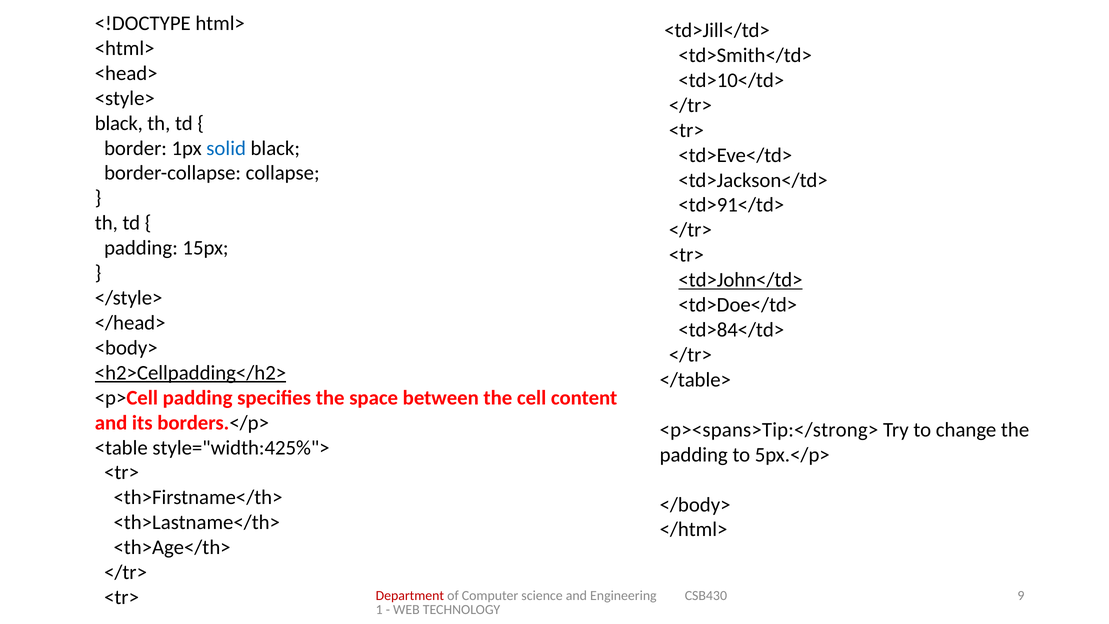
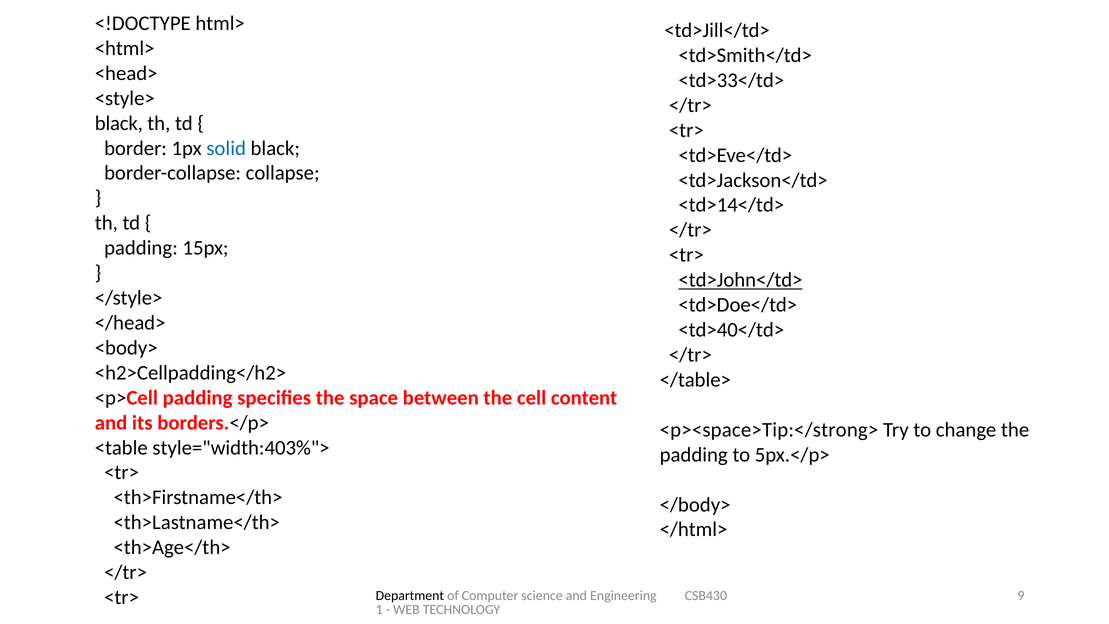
<td>10</td>: <td>10</td> -> <td>33</td>
<td>91</td>: <td>91</td> -> <td>14</td>
<td>84</td>: <td>84</td> -> <td>40</td>
<h2>Cellpadding</h2> underline: present -> none
<p><spans>Tip:</strong>: <p><spans>Tip:</strong> -> <p><space>Tip:</strong>
style="width:425%">: style="width:425%"> -> style="width:403%">
Department colour: red -> black
